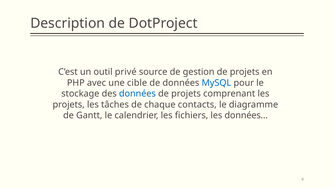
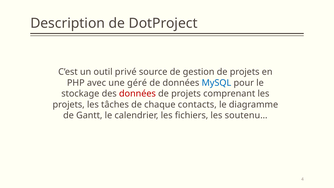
cible: cible -> géré
données at (137, 94) colour: blue -> red
données…: données… -> soutenu…
